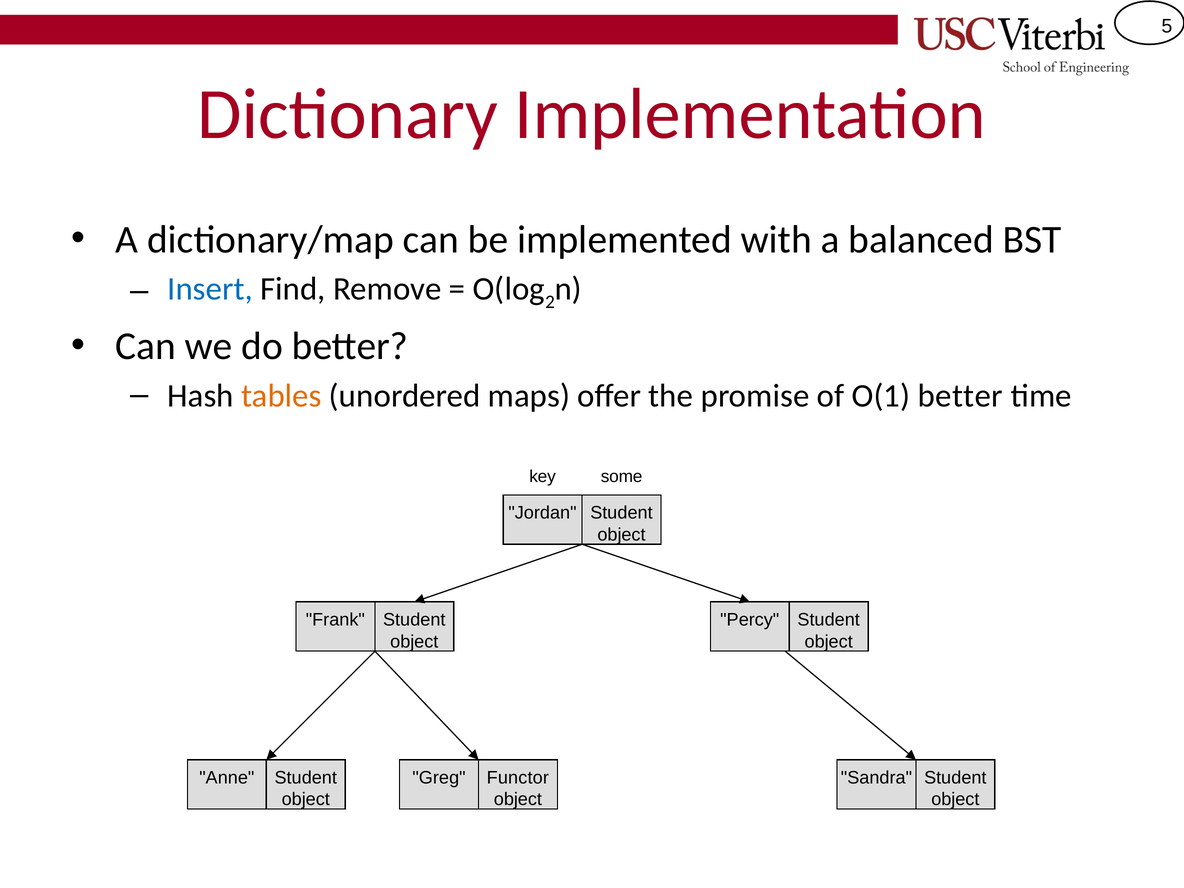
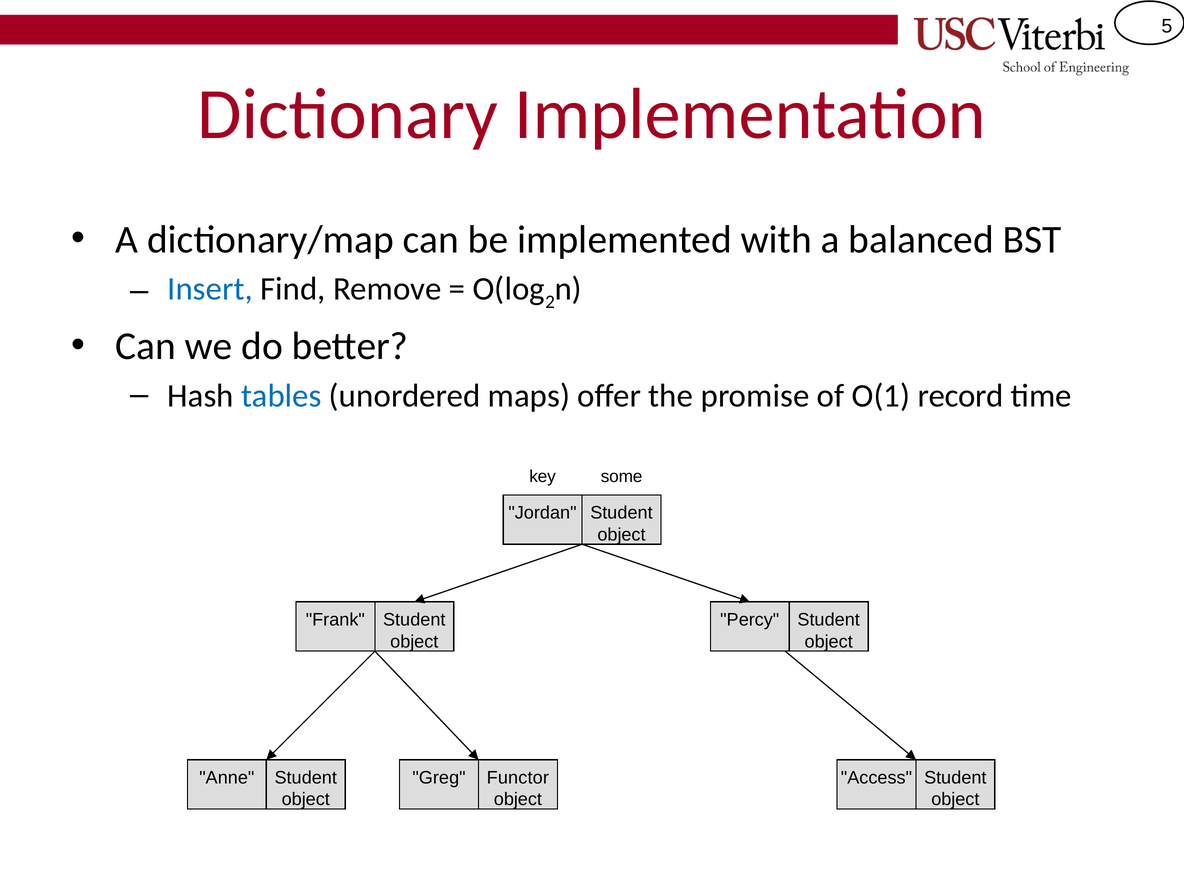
tables colour: orange -> blue
O(1 better: better -> record
Sandra: Sandra -> Access
